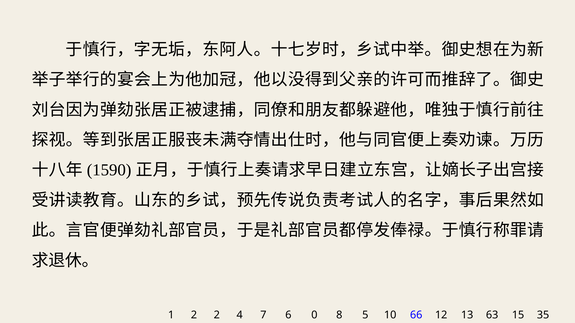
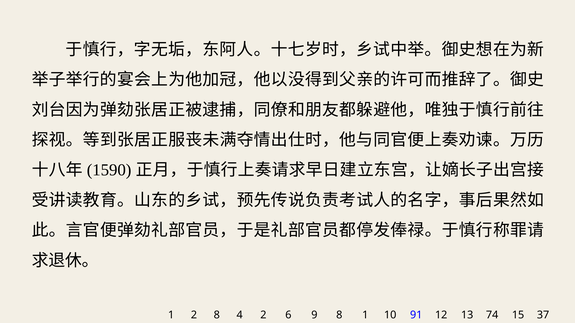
2 2: 2 -> 8
4 7: 7 -> 2
0: 0 -> 9
8 5: 5 -> 1
66: 66 -> 91
63: 63 -> 74
35: 35 -> 37
